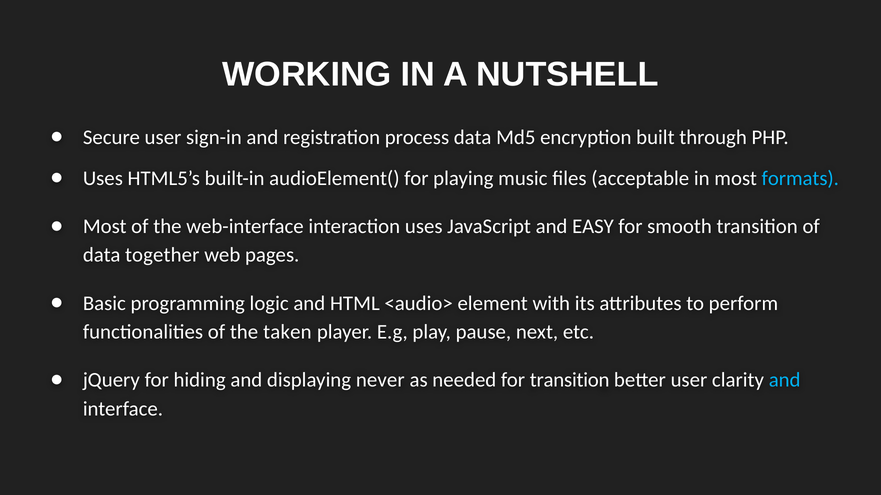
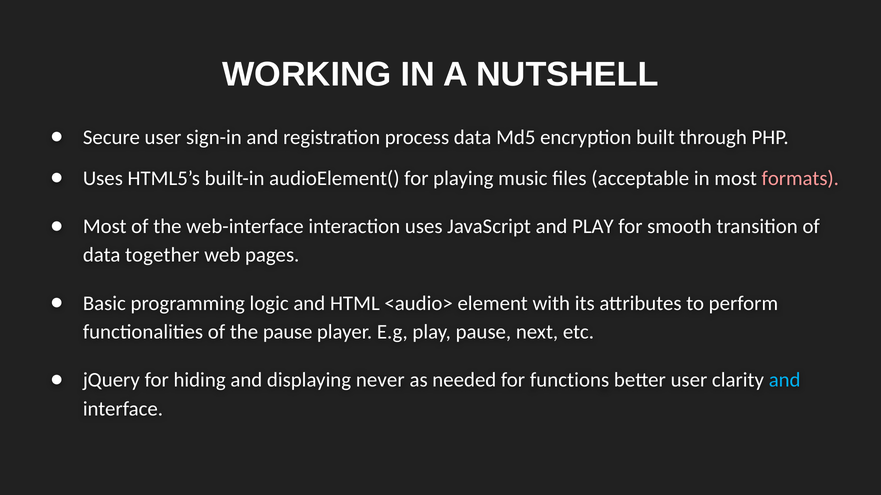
formats colour: light blue -> pink
and EASY: EASY -> PLAY
the taken: taken -> pause
for transition: transition -> functions
